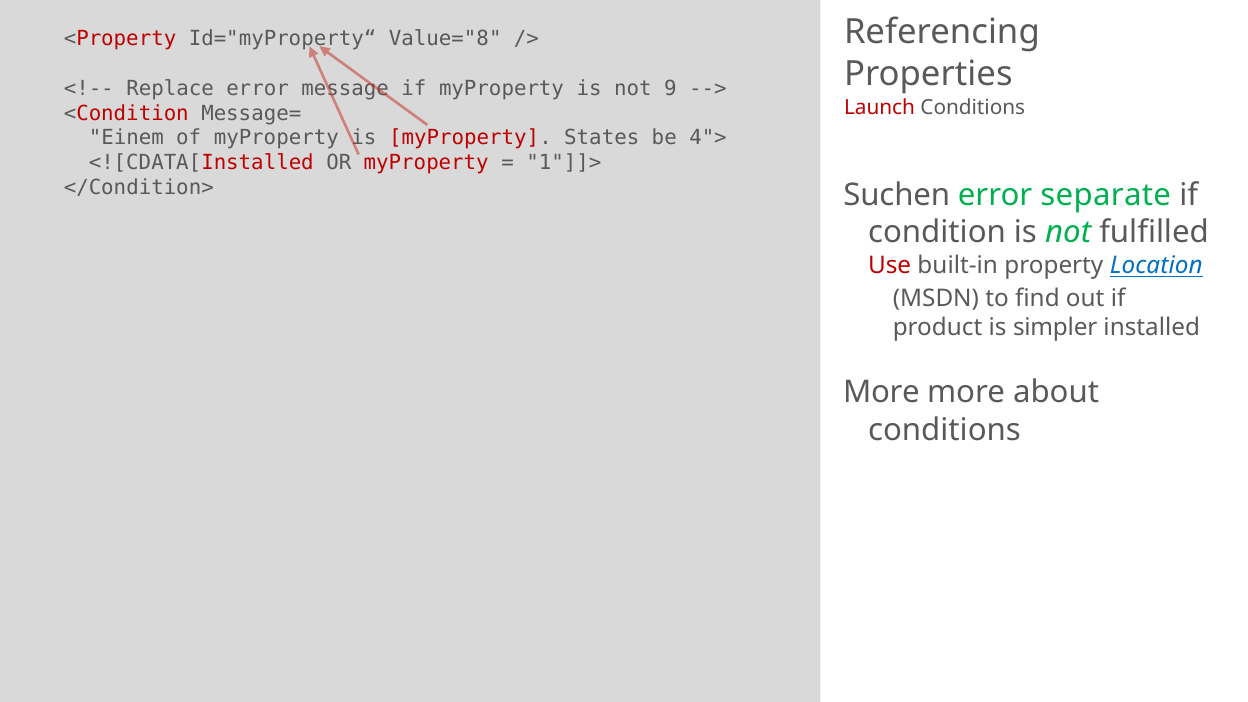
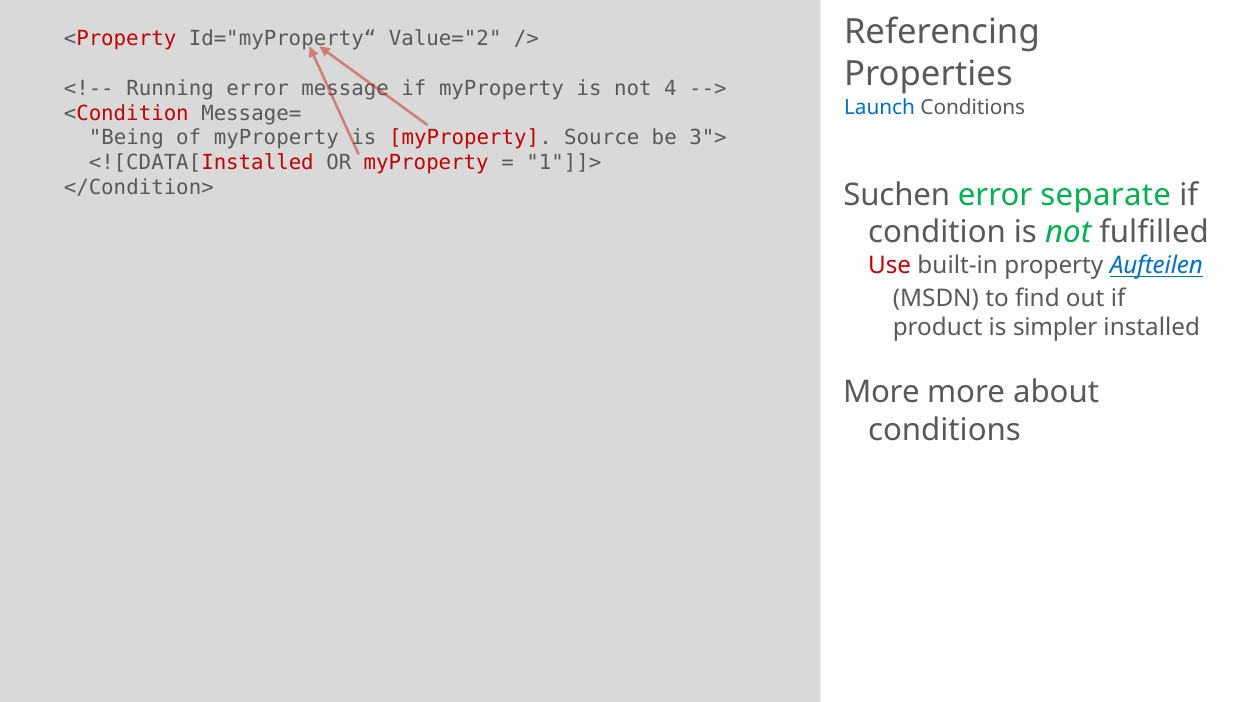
Value="8: Value="8 -> Value="2
Replace: Replace -> Running
9: 9 -> 4
Launch colour: red -> blue
Einem: Einem -> Being
States: States -> Source
4">: 4"> -> 3">
Location: Location -> Aufteilen
